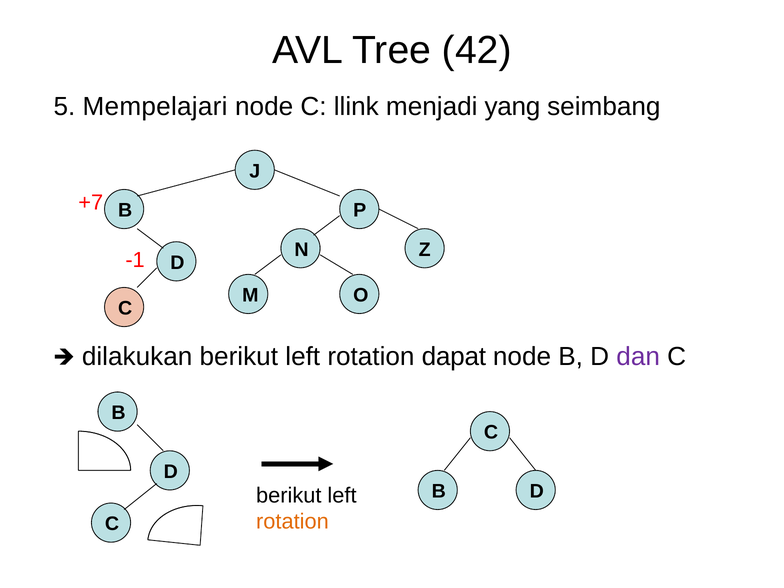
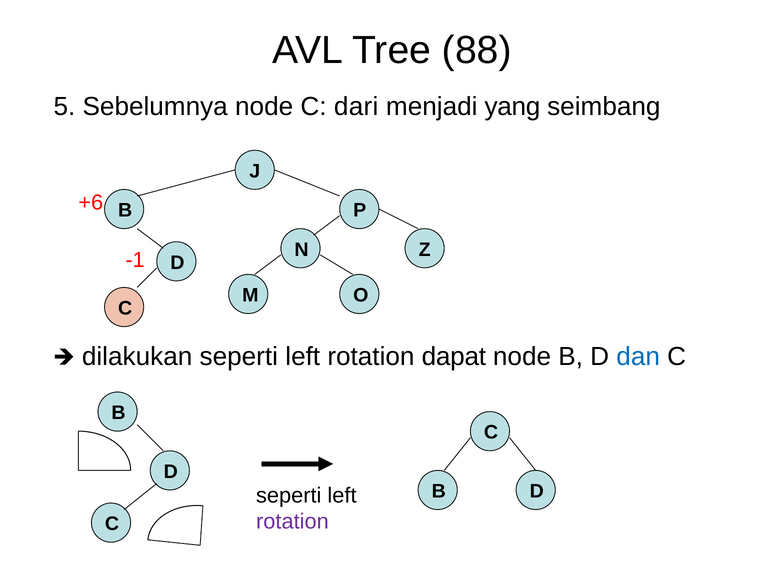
42: 42 -> 88
Mempelajari: Mempelajari -> Sebelumnya
llink: llink -> dari
+7: +7 -> +6
dilakukan berikut: berikut -> seperti
dan colour: purple -> blue
berikut at (289, 495): berikut -> seperti
rotation at (292, 522) colour: orange -> purple
